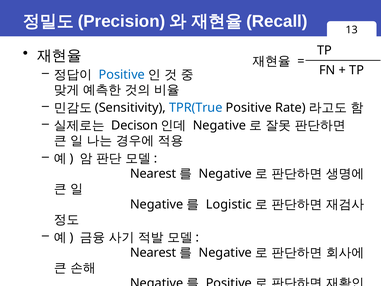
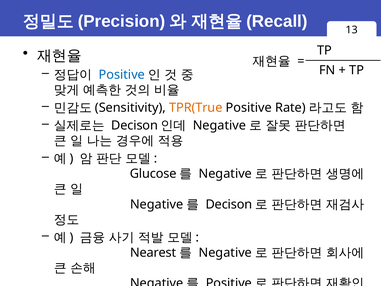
TPR(True colour: blue -> orange
Nearest at (153, 174): Nearest -> Glucose
Logistic at (229, 204): Logistic -> Decison
